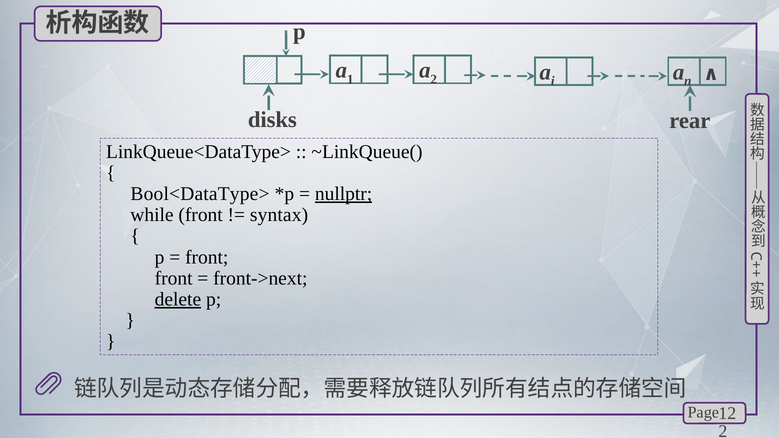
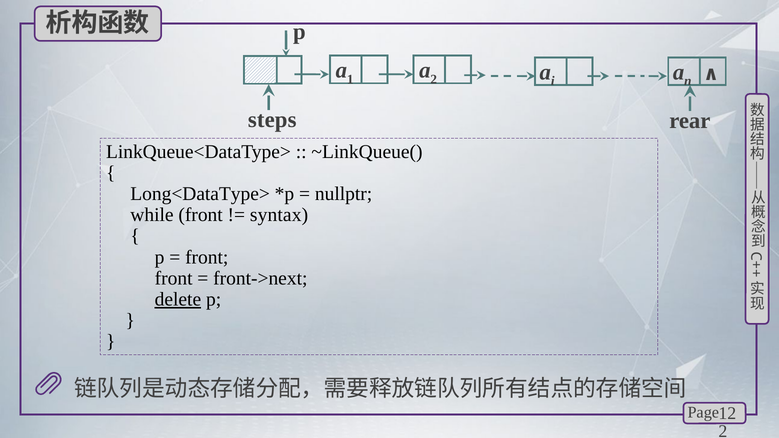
disks: disks -> steps
Bool<DataType>: Bool<DataType> -> Long<DataType>
nullptr underline: present -> none
